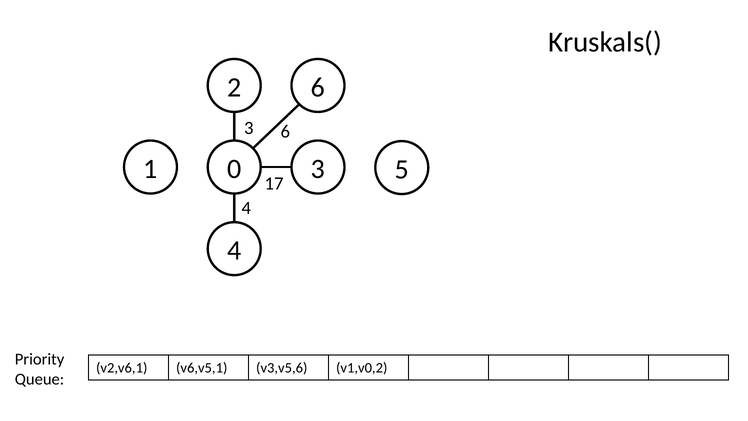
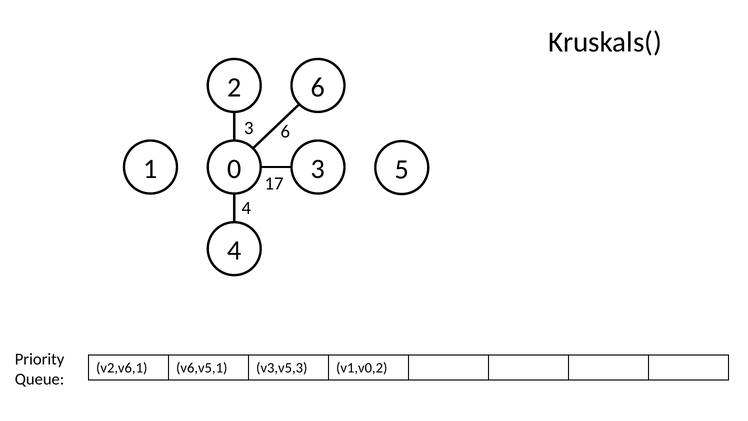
v3,v5,6: v3,v5,6 -> v3,v5,3
